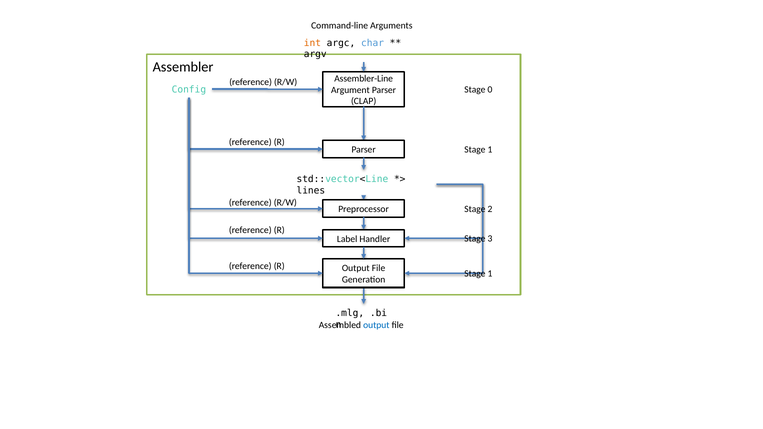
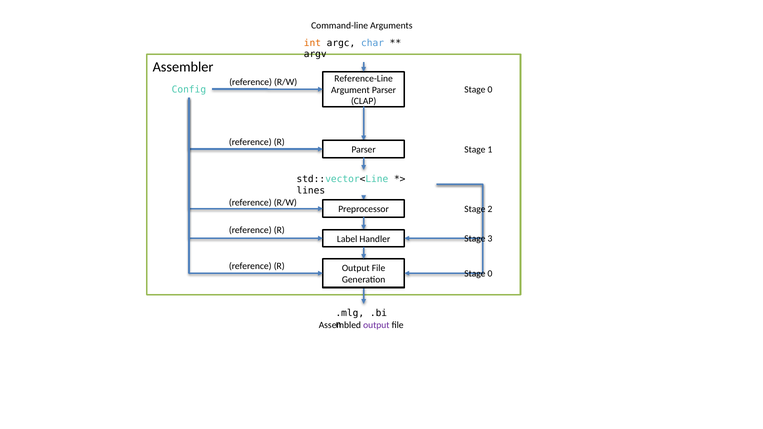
Assembler-Line: Assembler-Line -> Reference-Line
1 at (490, 274): 1 -> 0
output at (376, 325) colour: blue -> purple
